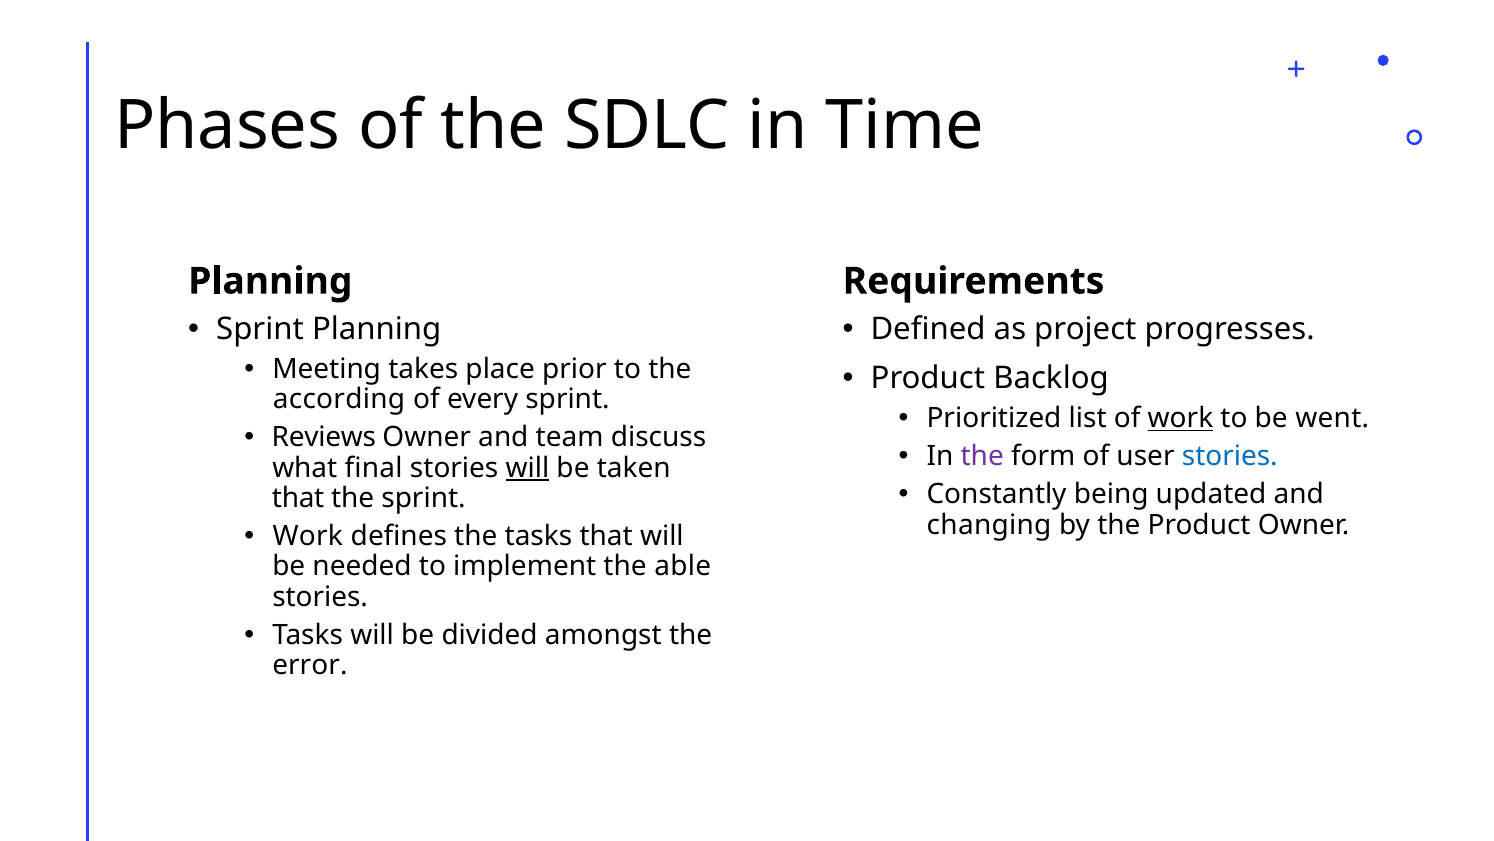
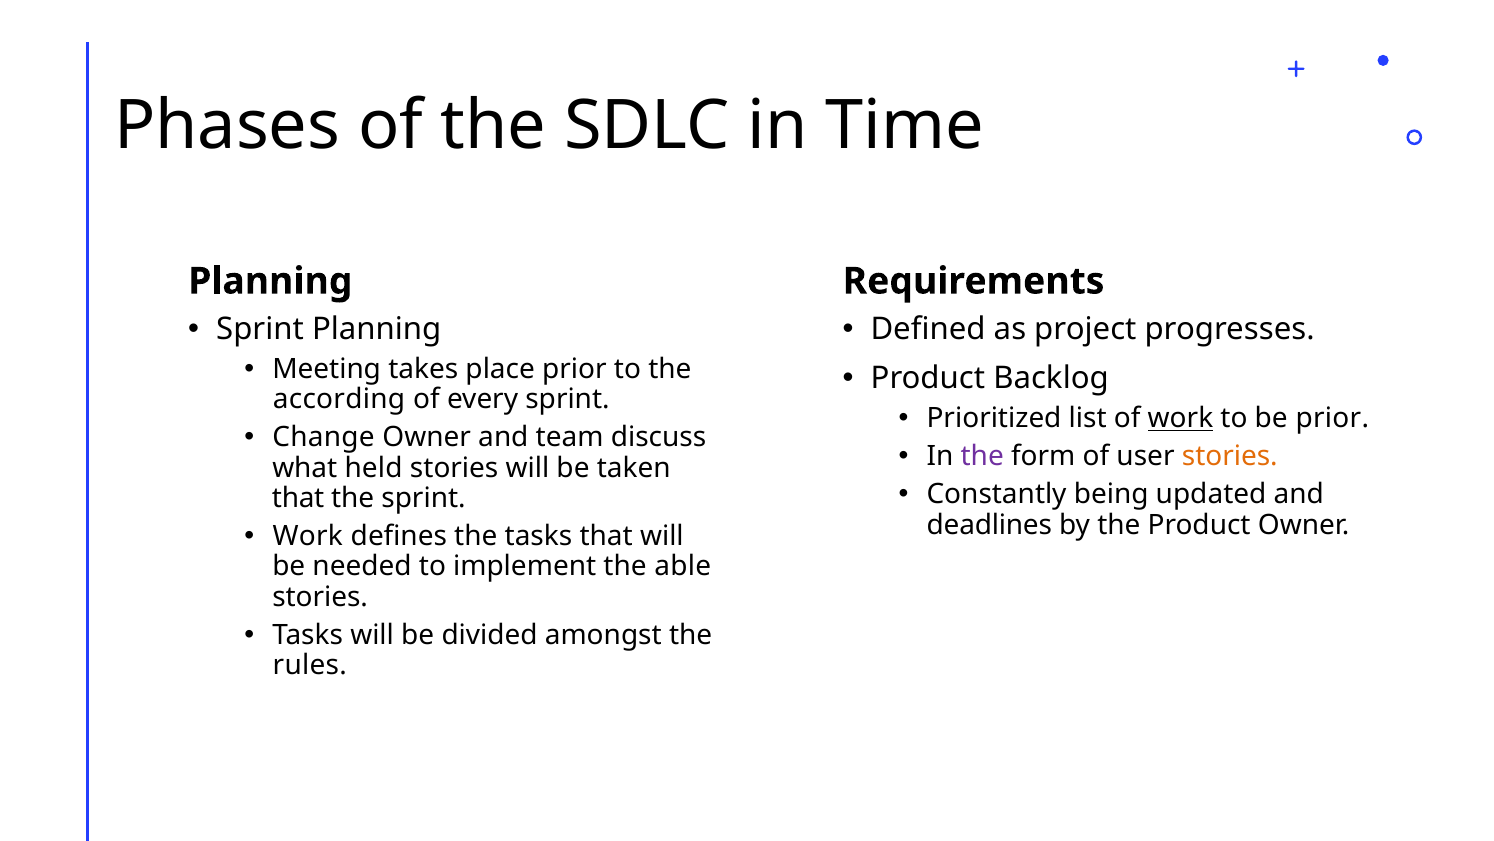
be went: went -> prior
Reviews: Reviews -> Change
stories at (1230, 456) colour: blue -> orange
final: final -> held
will at (527, 467) underline: present -> none
changing: changing -> deadlines
error: error -> rules
